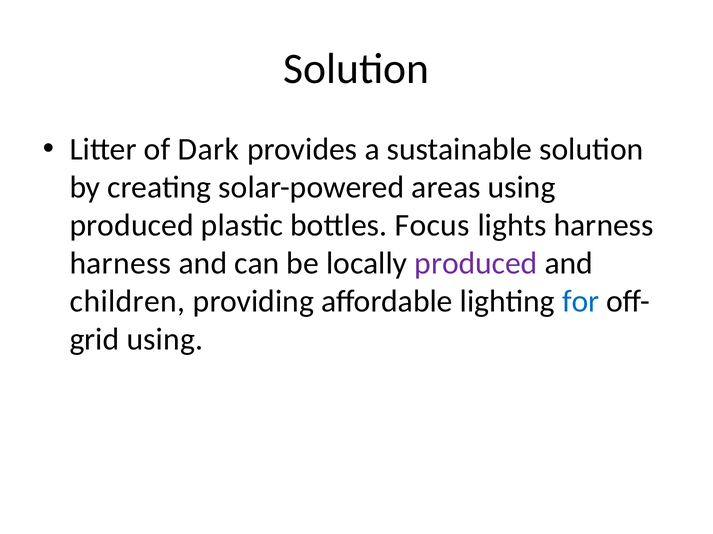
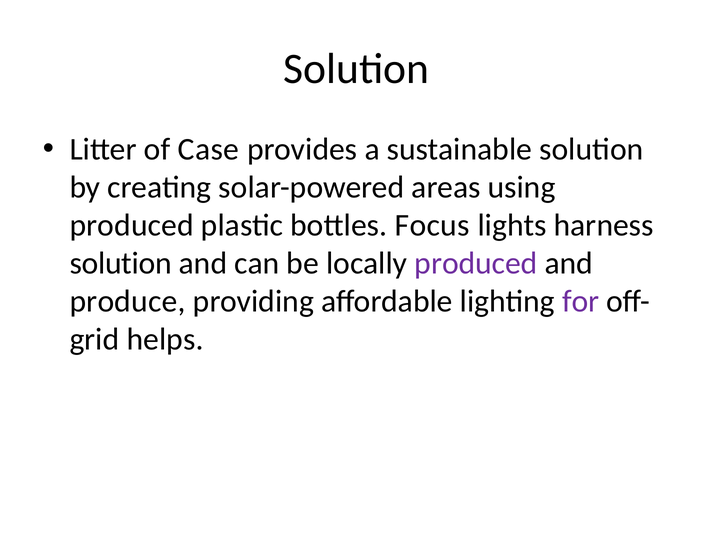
Dark: Dark -> Case
harness at (120, 264): harness -> solution
children: children -> produce
for colour: blue -> purple
using at (165, 340): using -> helps
